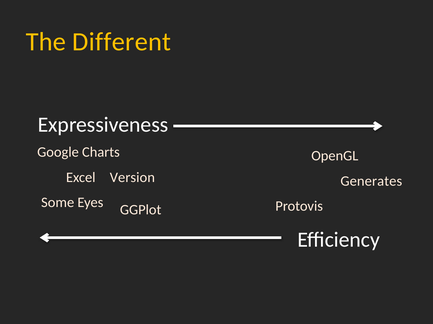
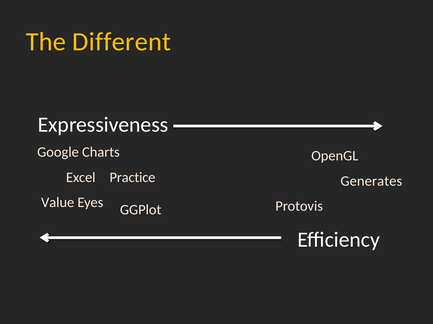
Version: Version -> Practice
Some: Some -> Value
